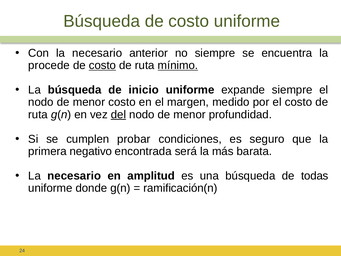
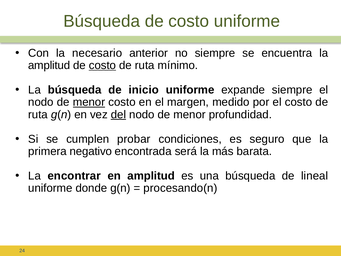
procede at (49, 65): procede -> amplitud
mínimo underline: present -> none
menor at (89, 102) underline: none -> present
necesario at (74, 176): necesario -> encontrar
todas: todas -> lineal
ramificación(n: ramificación(n -> procesando(n
